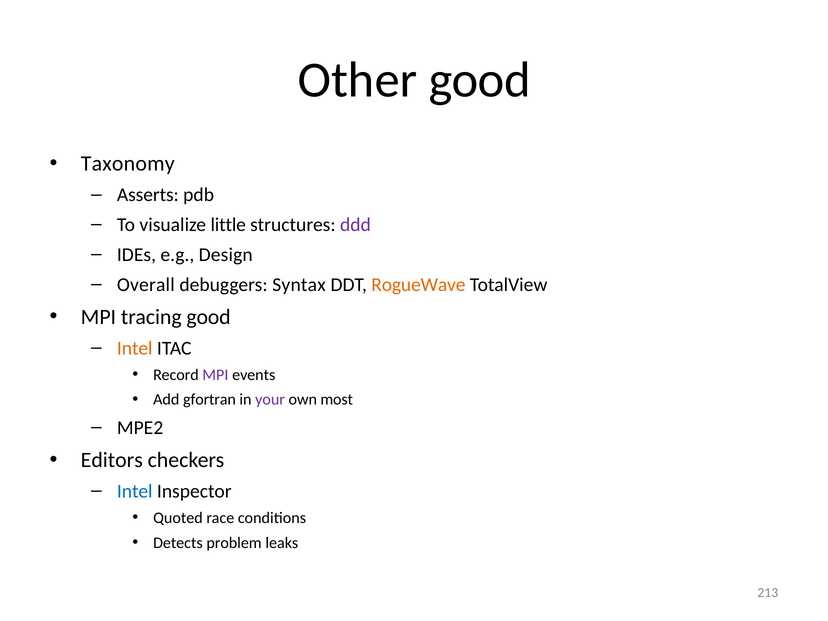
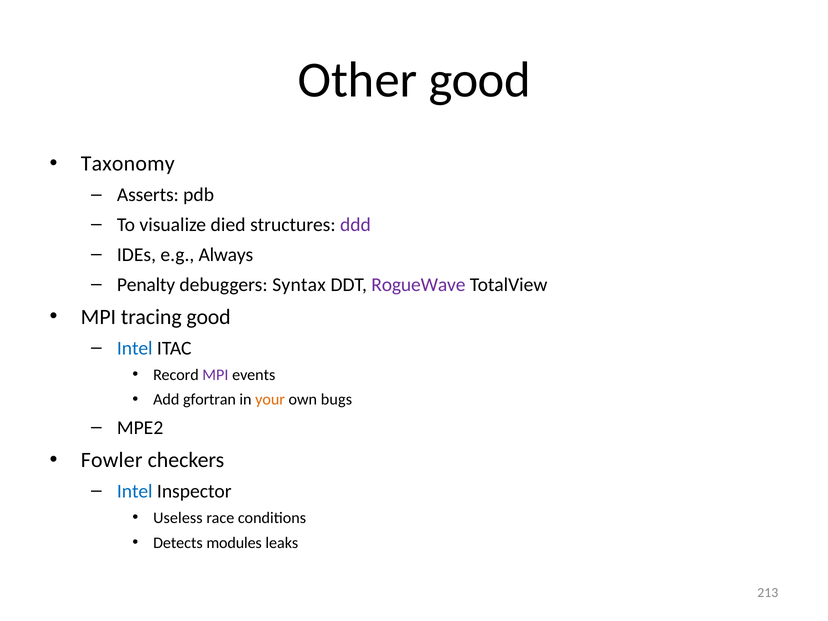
little: little -> died
Design: Design -> Always
Overall: Overall -> Penalty
RogueWave colour: orange -> purple
Intel at (135, 348) colour: orange -> blue
your colour: purple -> orange
most: most -> bugs
Editors: Editors -> Fowler
Quoted: Quoted -> Useless
problem: problem -> modules
